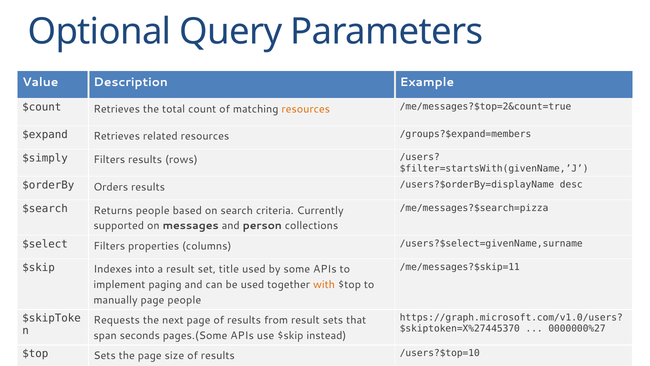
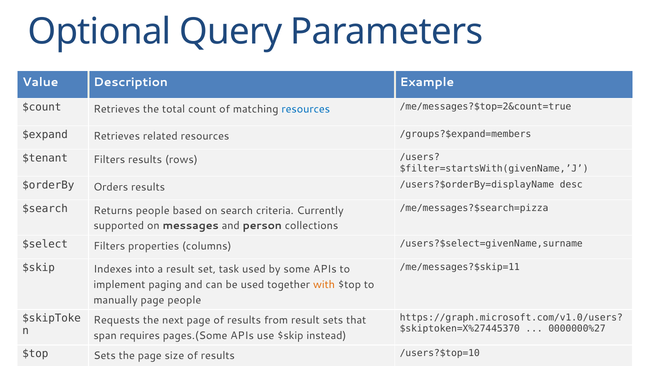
resources at (306, 109) colour: orange -> blue
$simply: $simply -> $tenant
title: title -> task
seconds: seconds -> requires
